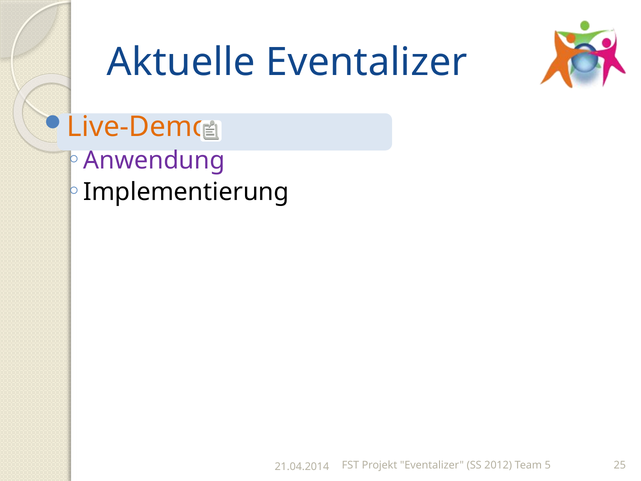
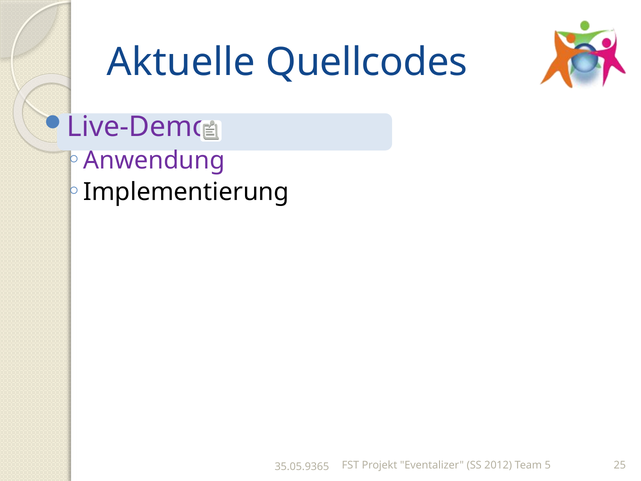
Aktuelle Eventalizer: Eventalizer -> Quellcodes
Live-Demo colour: orange -> purple
21.04.2014: 21.04.2014 -> 35.05.9365
